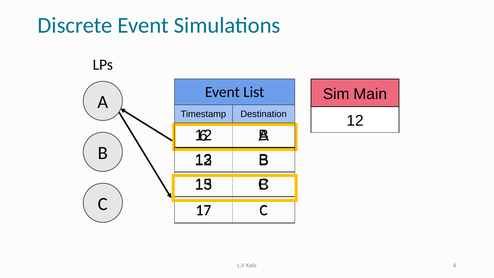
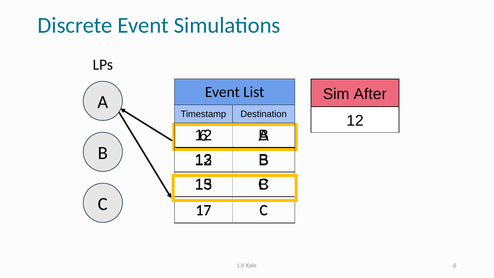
Main: Main -> After
